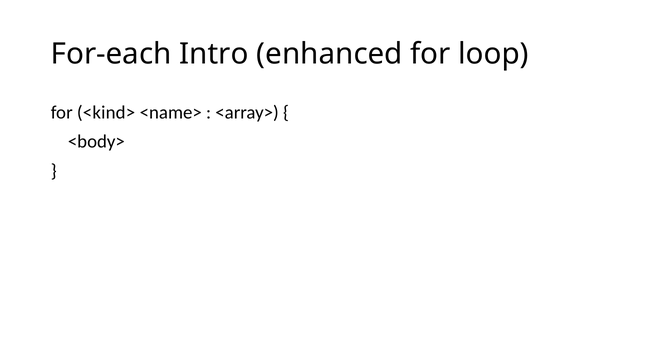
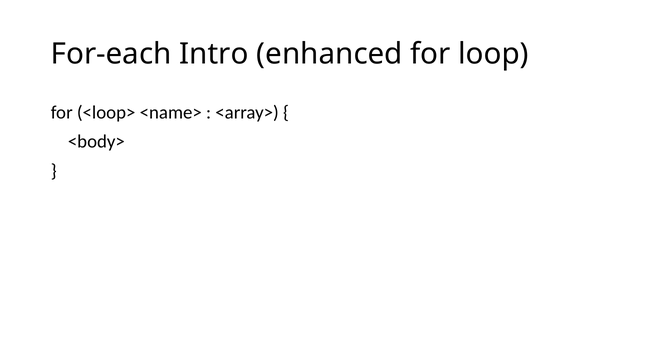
<kind>: <kind> -> <loop>
